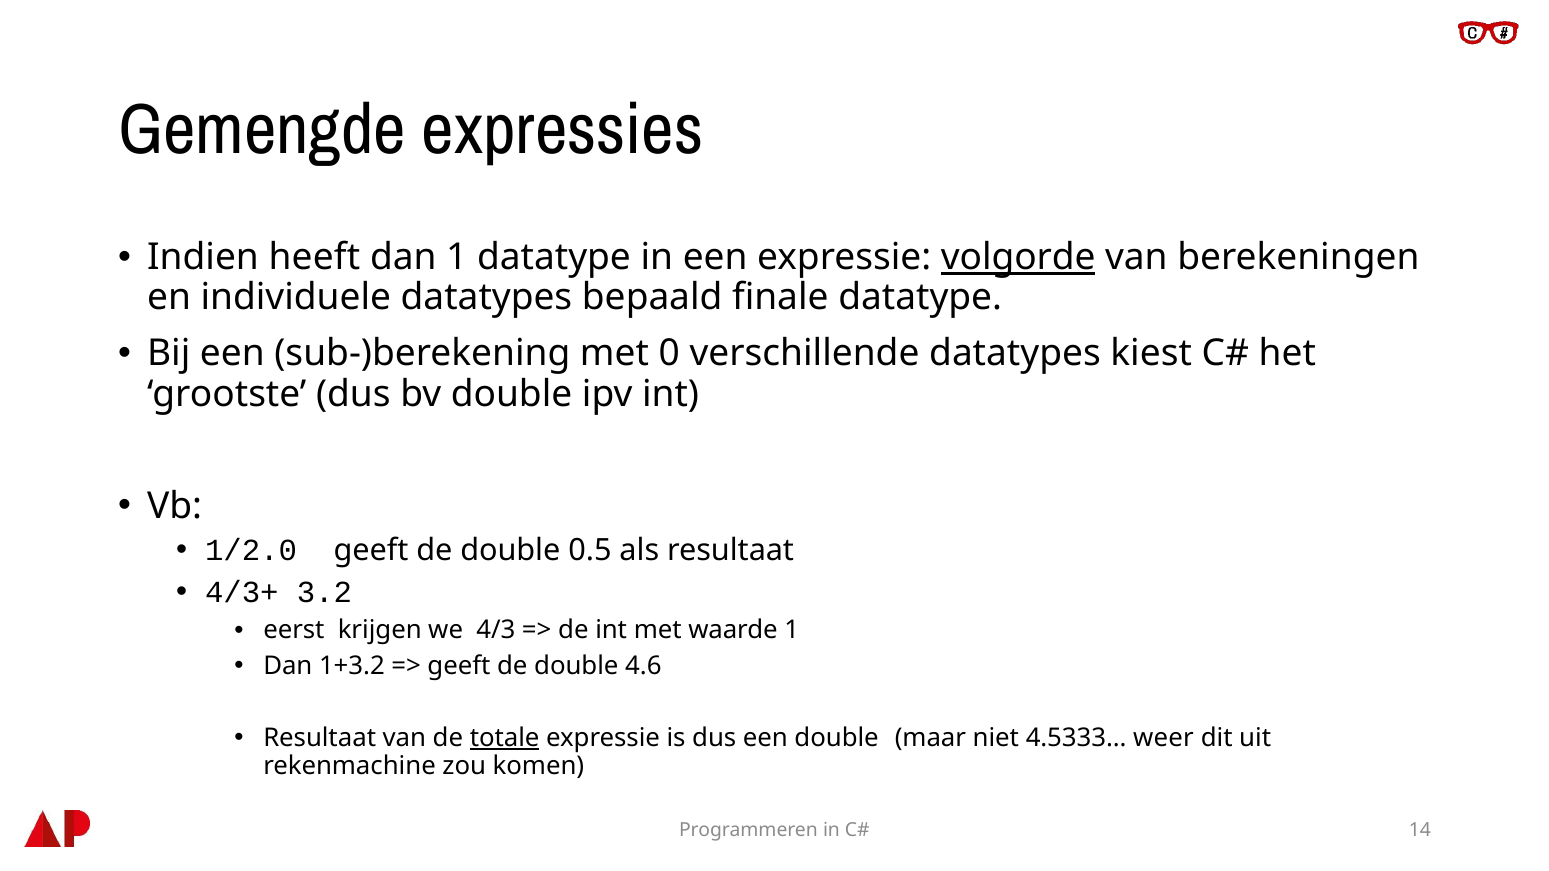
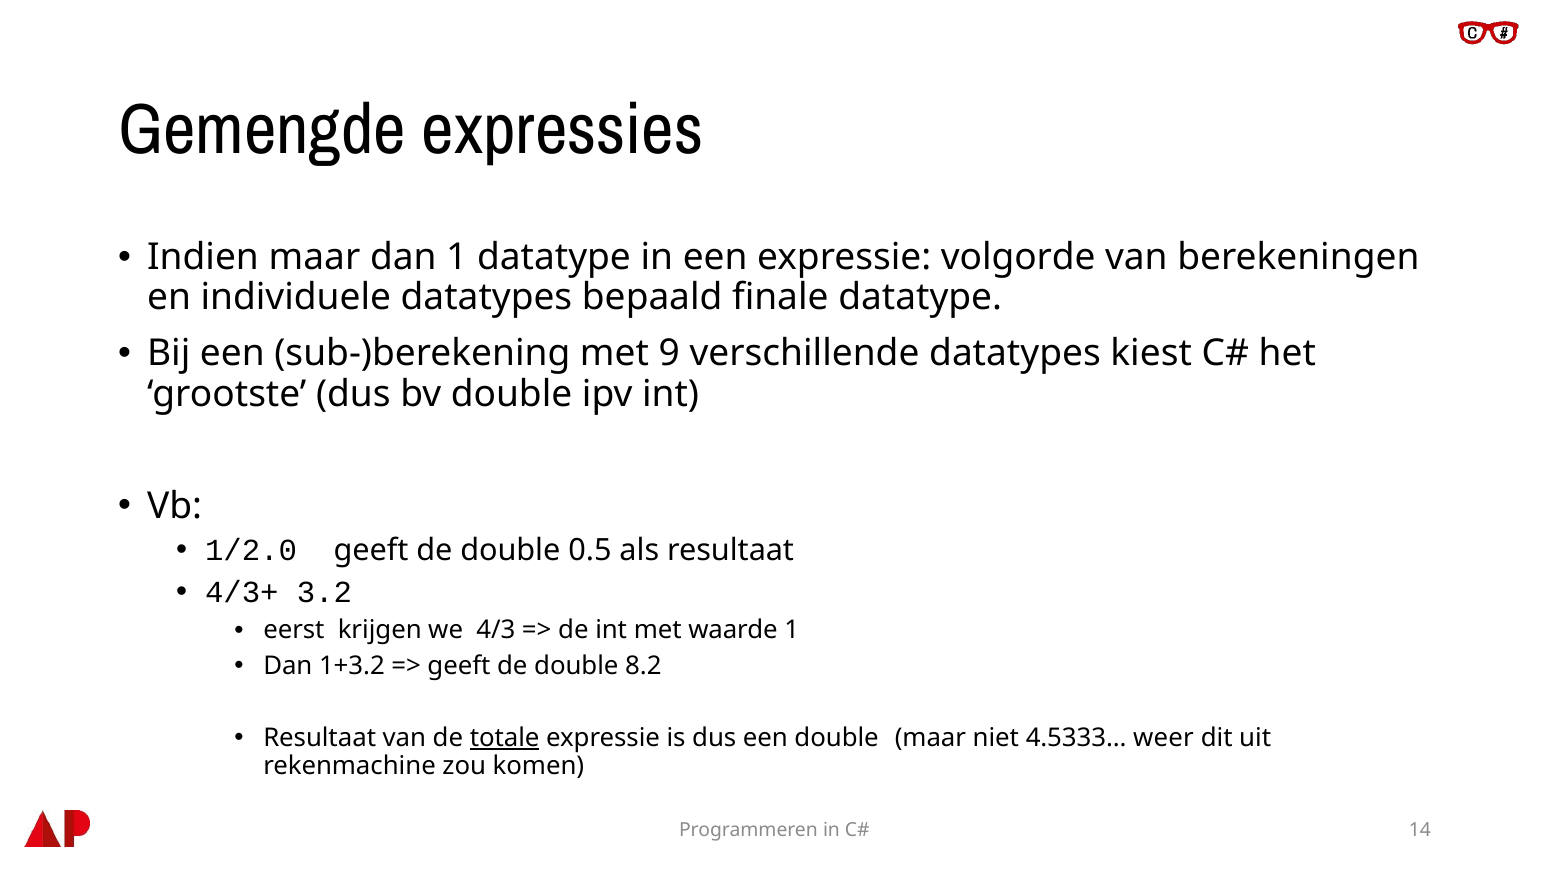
Indien heeft: heeft -> maar
volgorde underline: present -> none
0: 0 -> 9
4.6: 4.6 -> 8.2
